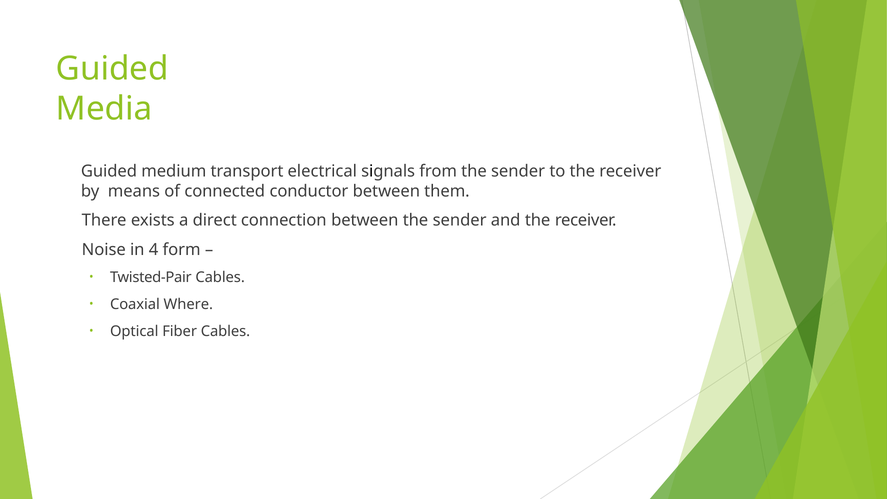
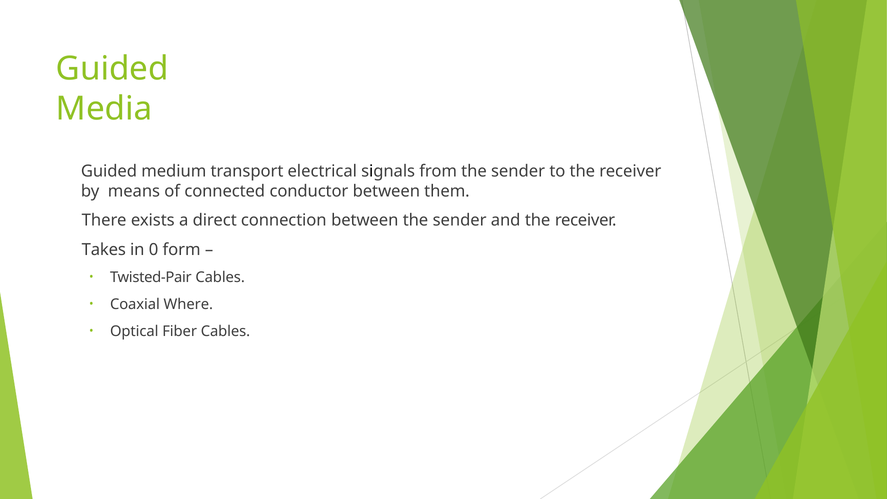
Noise: Noise -> Takes
4: 4 -> 0
